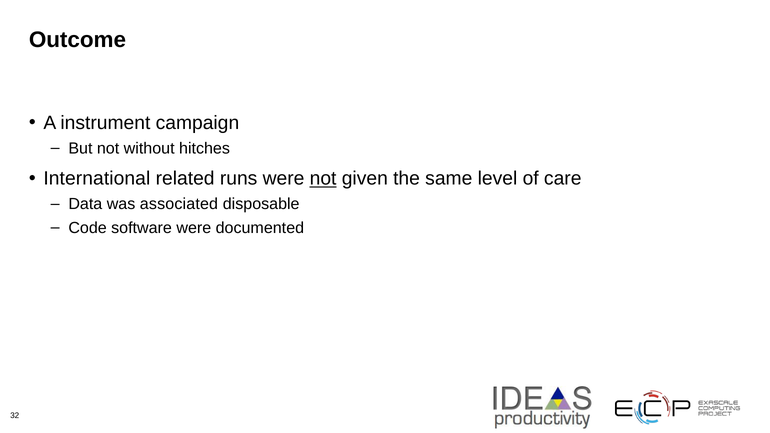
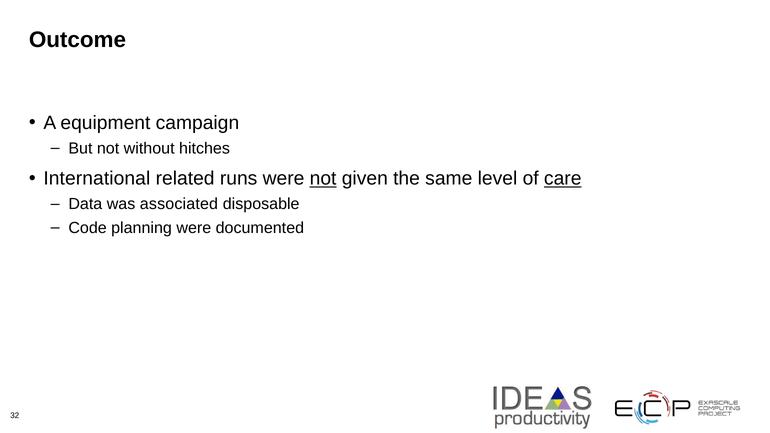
instrument: instrument -> equipment
care underline: none -> present
software: software -> planning
